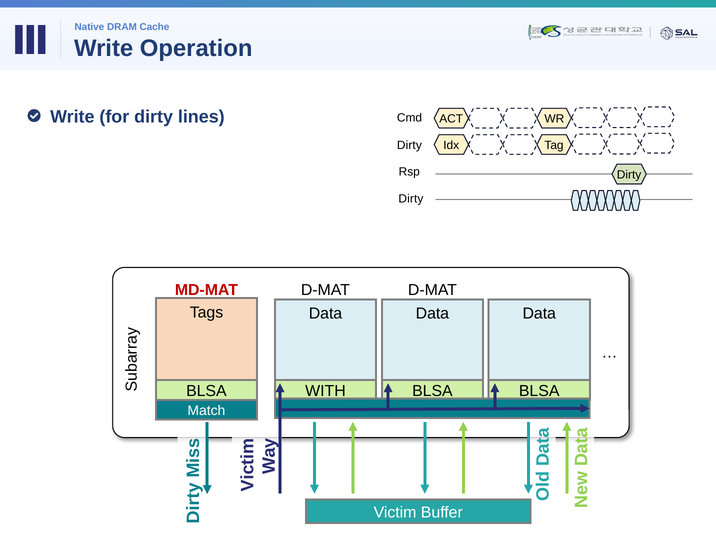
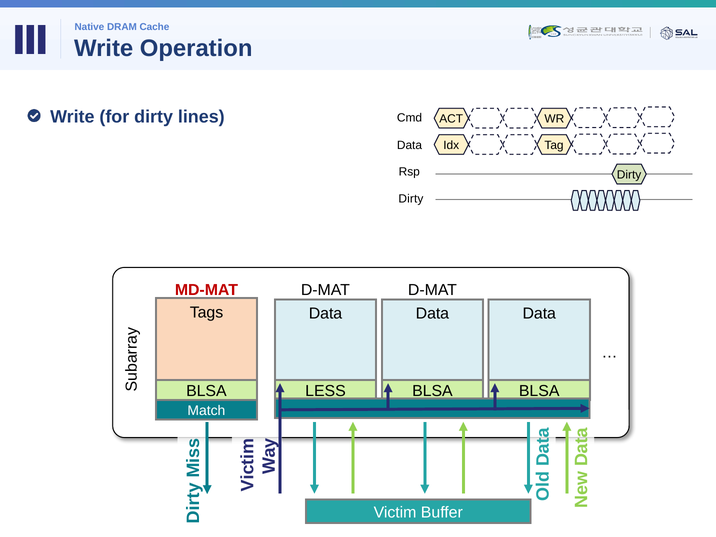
Dirty at (409, 145): Dirty -> Data
WITH: WITH -> LESS
